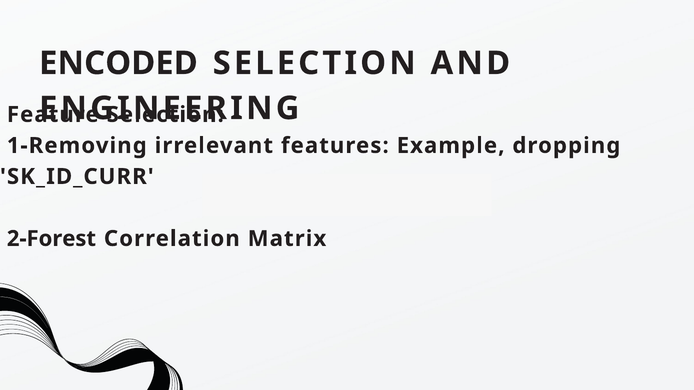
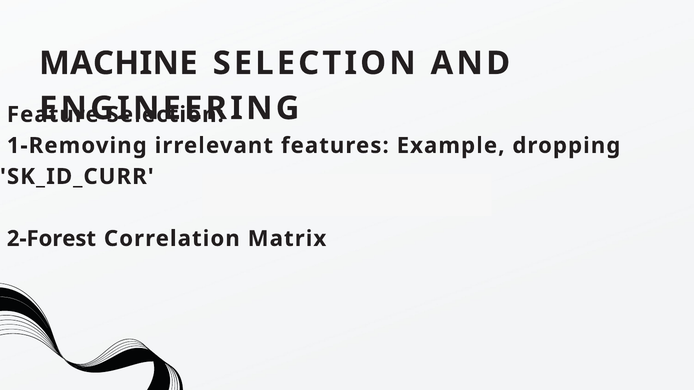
ENCODED: ENCODED -> MACHINE
